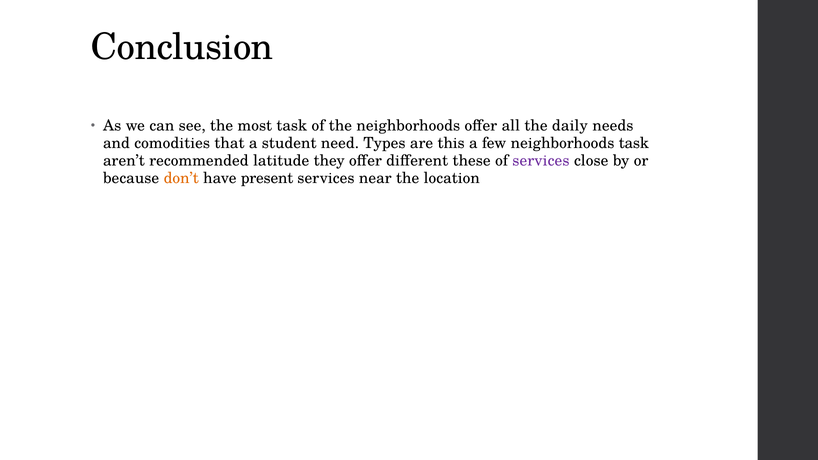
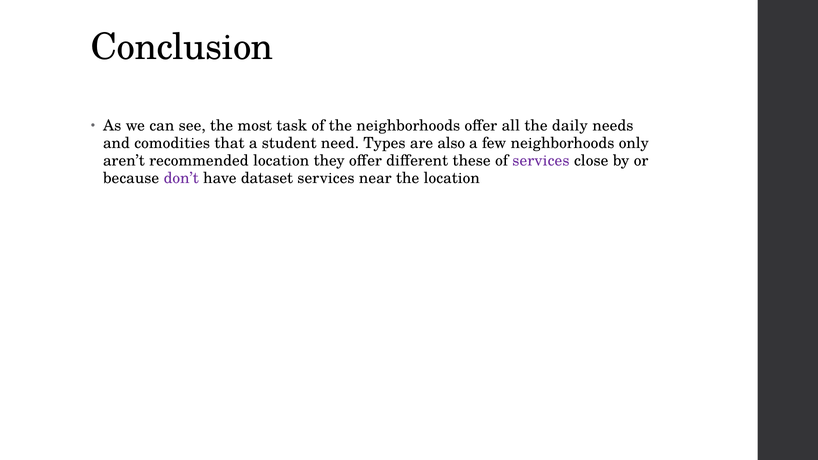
this: this -> also
neighborhoods task: task -> only
recommended latitude: latitude -> location
don’t colour: orange -> purple
present: present -> dataset
